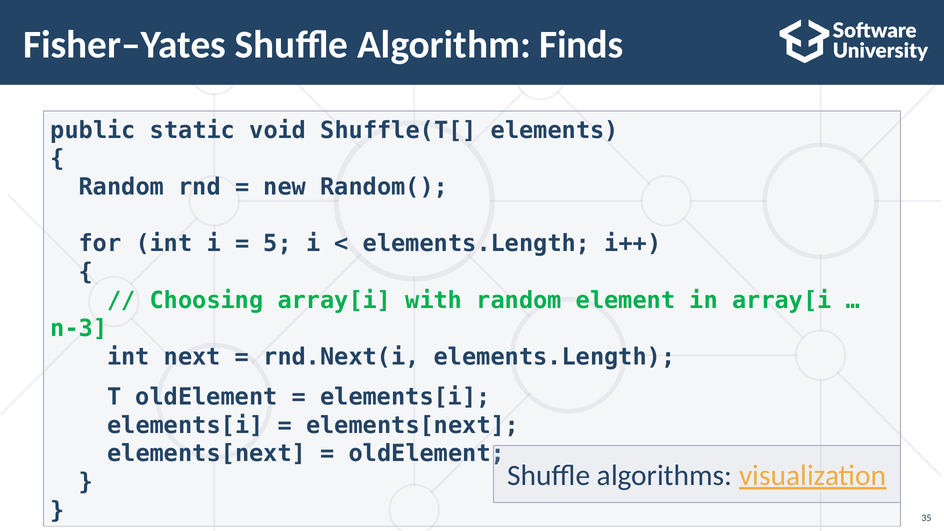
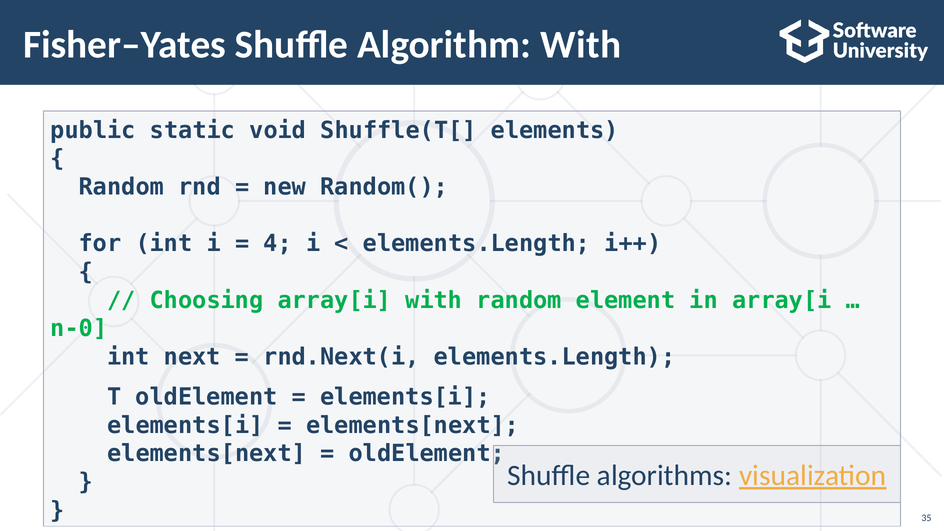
Algorithm Finds: Finds -> With
5: 5 -> 4
n-3: n-3 -> n-0
